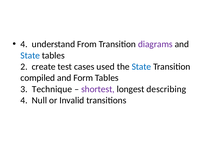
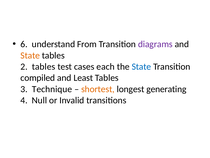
4 at (24, 44): 4 -> 6
State at (30, 55) colour: blue -> orange
2 create: create -> tables
used: used -> each
Form: Form -> Least
shortest colour: purple -> orange
describing: describing -> generating
